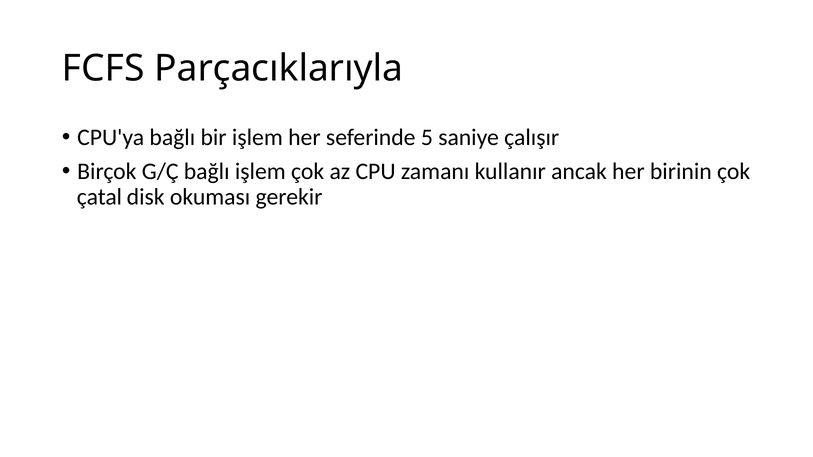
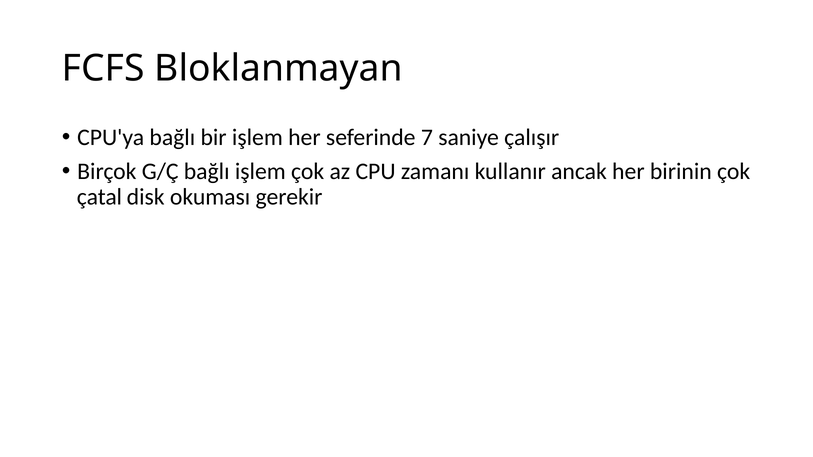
Parçacıklarıyla: Parçacıklarıyla -> Bloklanmayan
5: 5 -> 7
